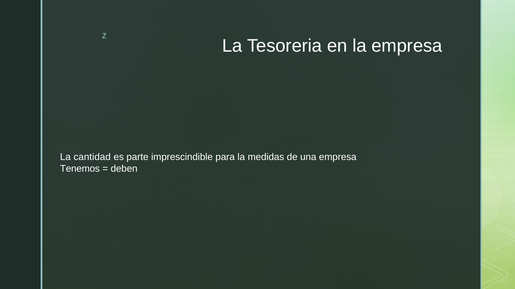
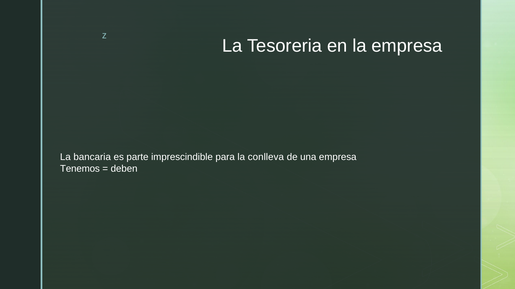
cantidad: cantidad -> bancaria
medidas: medidas -> conlleva
